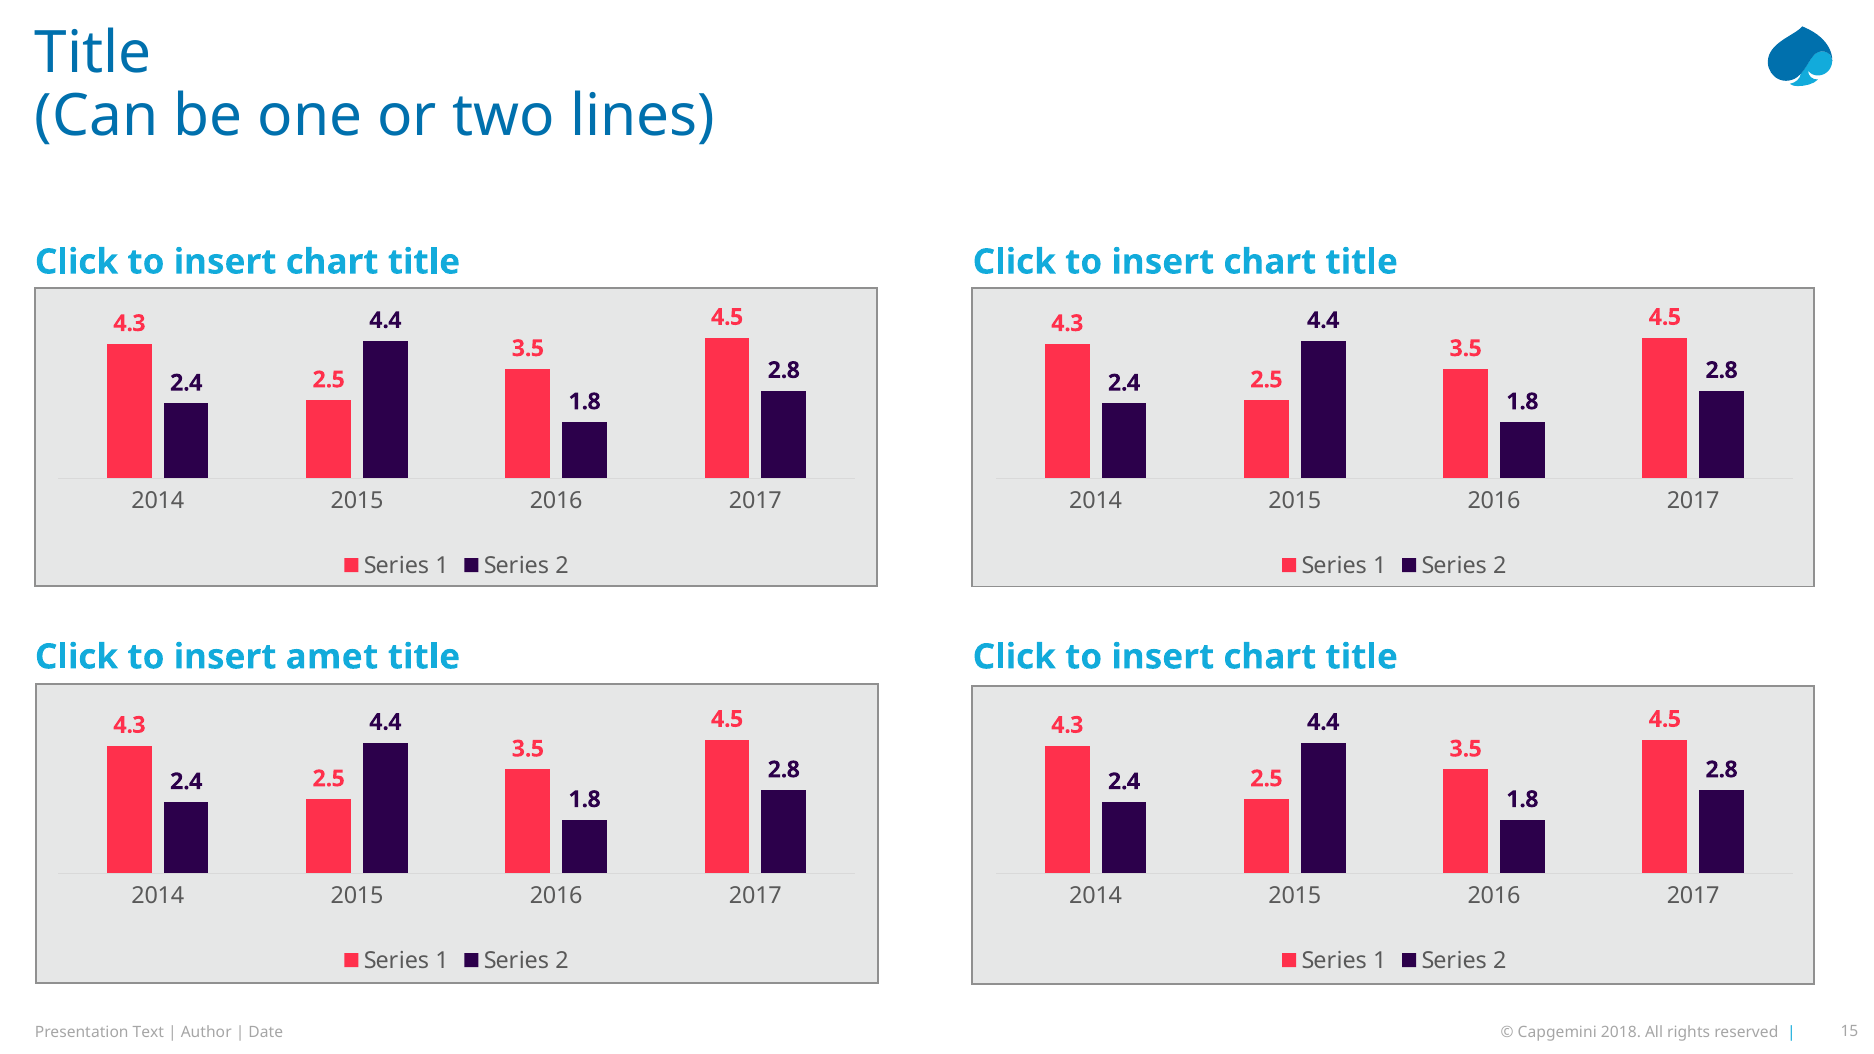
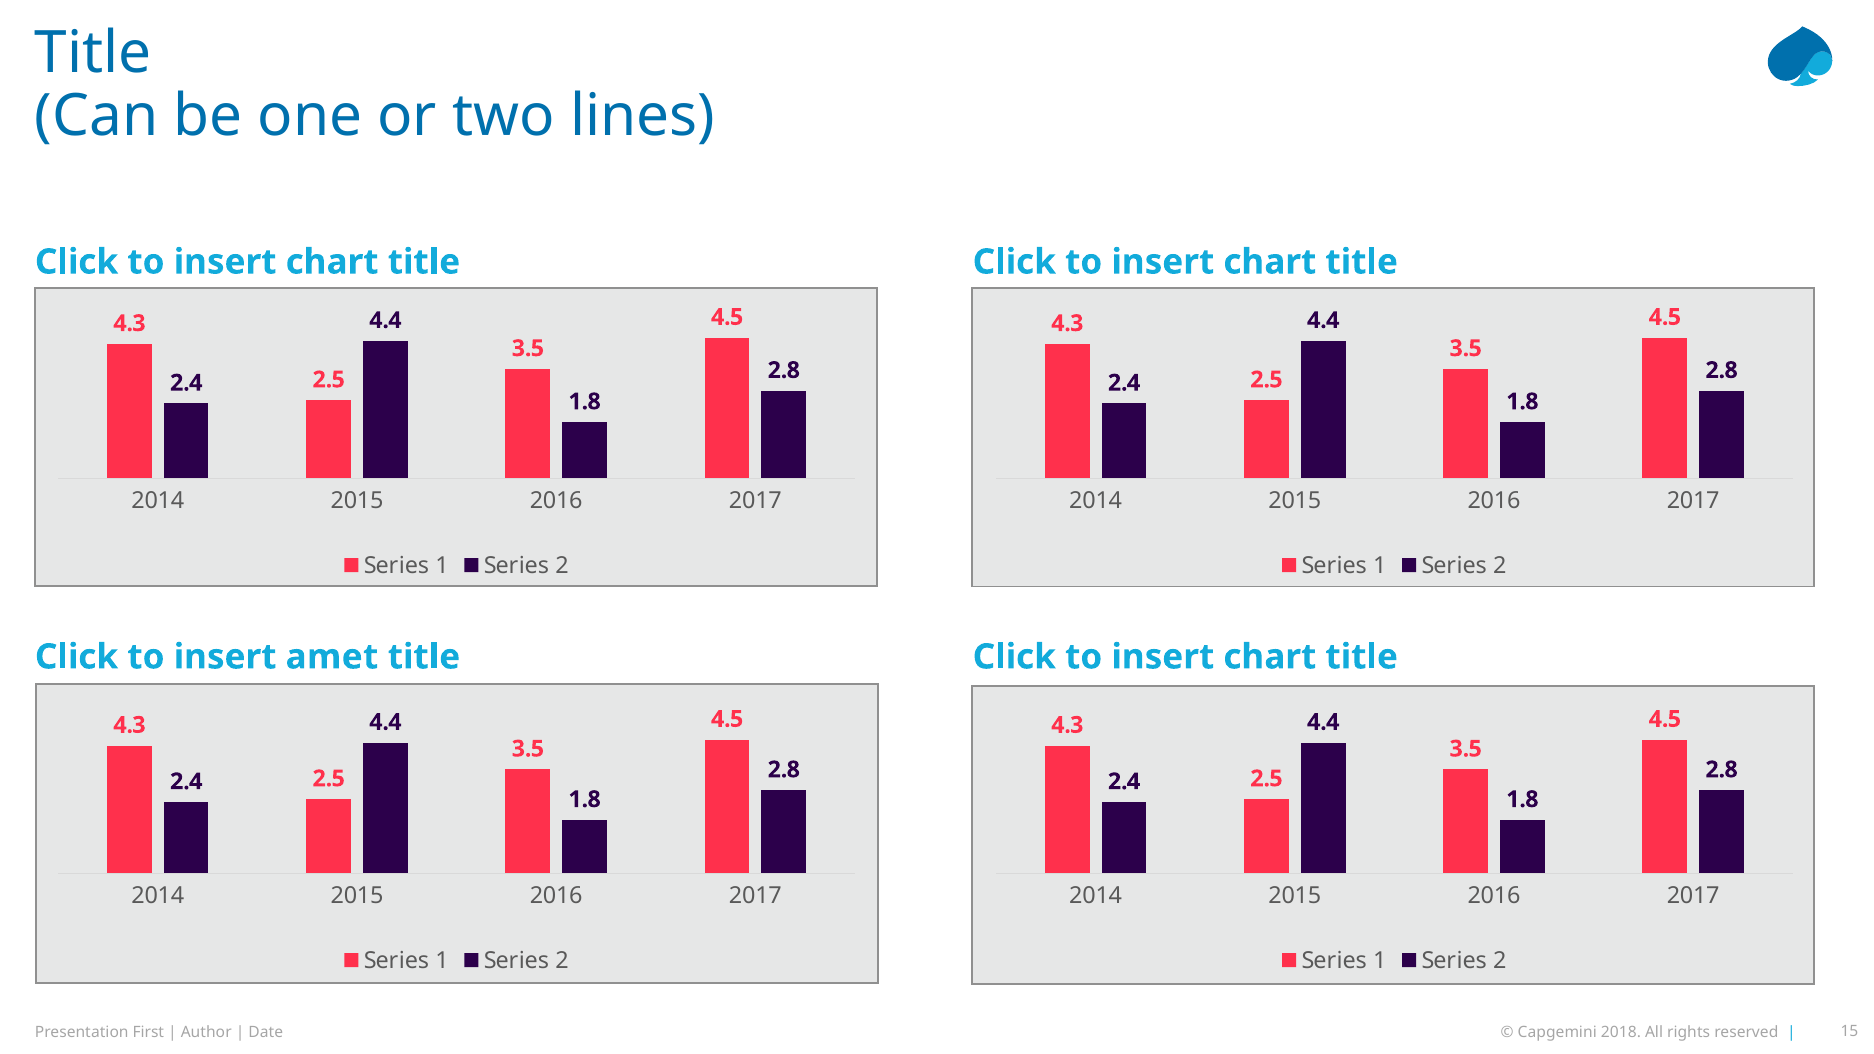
Text: Text -> First
